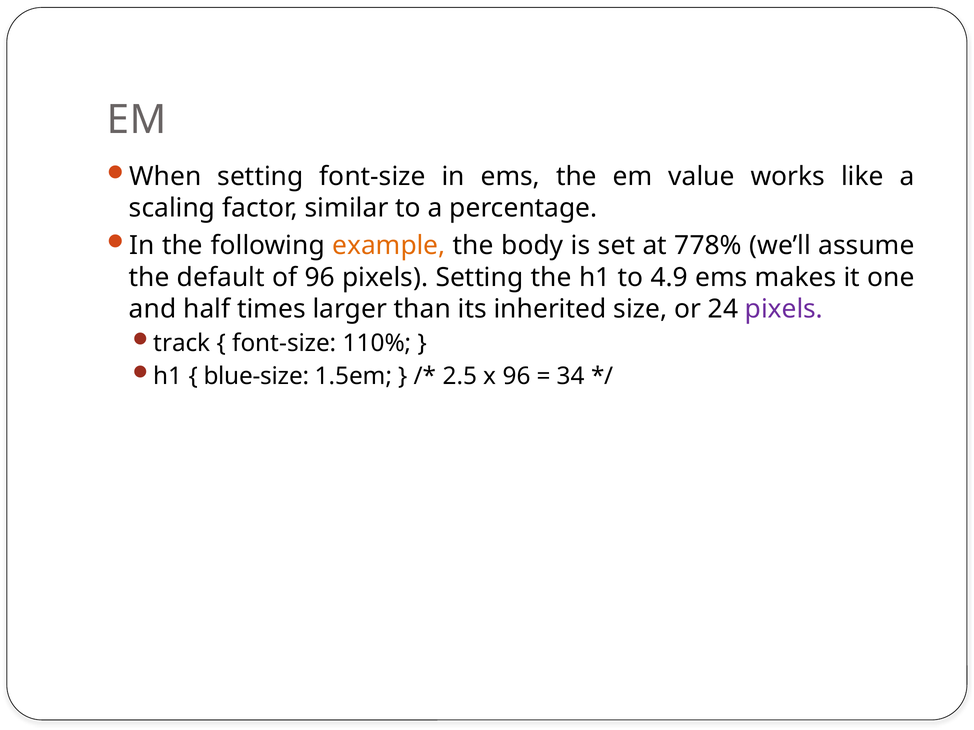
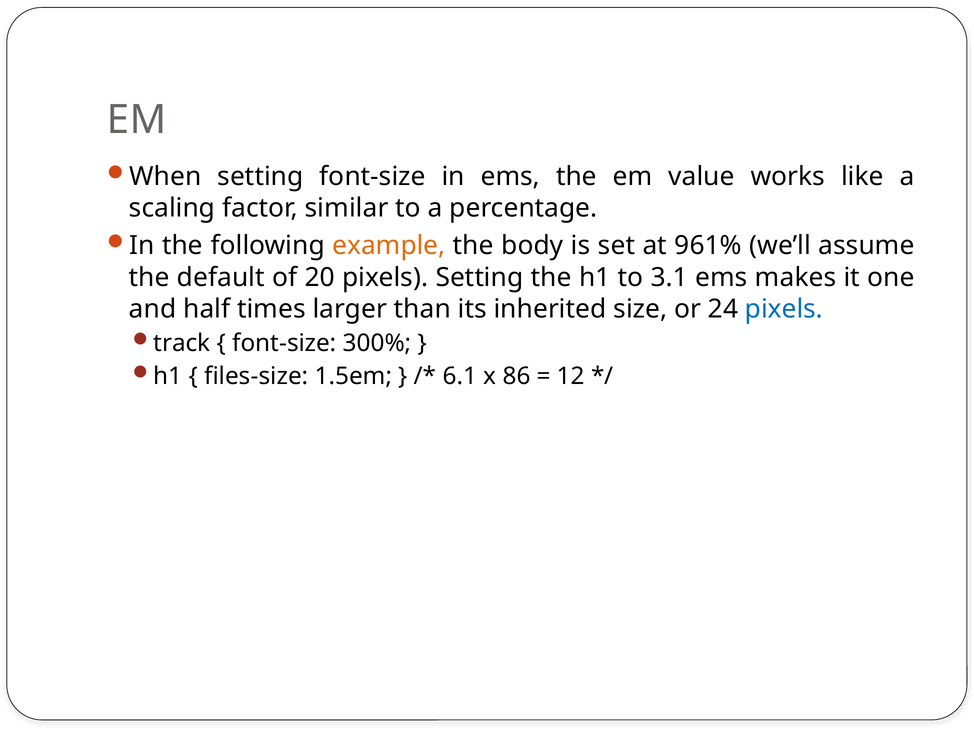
778%: 778% -> 961%
of 96: 96 -> 20
4.9: 4.9 -> 3.1
pixels at (784, 309) colour: purple -> blue
110%: 110% -> 300%
blue-size: blue-size -> files-size
2.5: 2.5 -> 6.1
x 96: 96 -> 86
34: 34 -> 12
